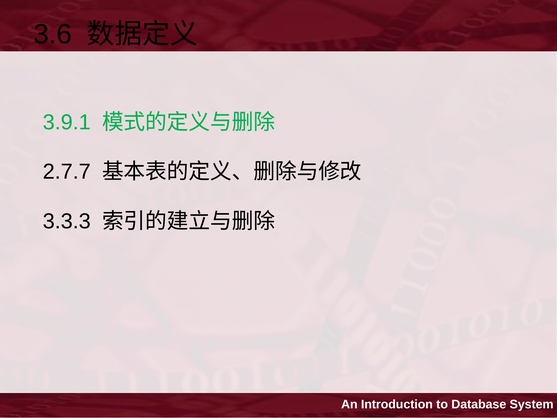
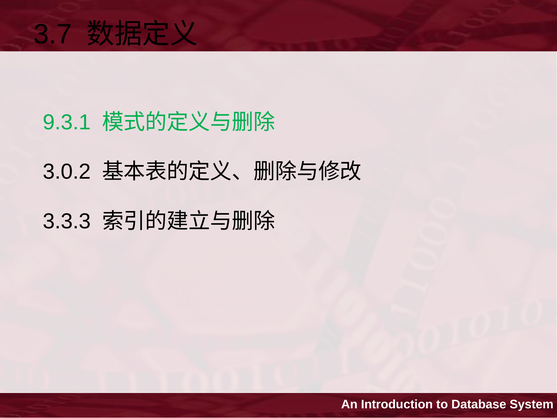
3.6: 3.6 -> 3.7
3.9.1: 3.9.1 -> 9.3.1
2.7.7: 2.7.7 -> 3.0.2
